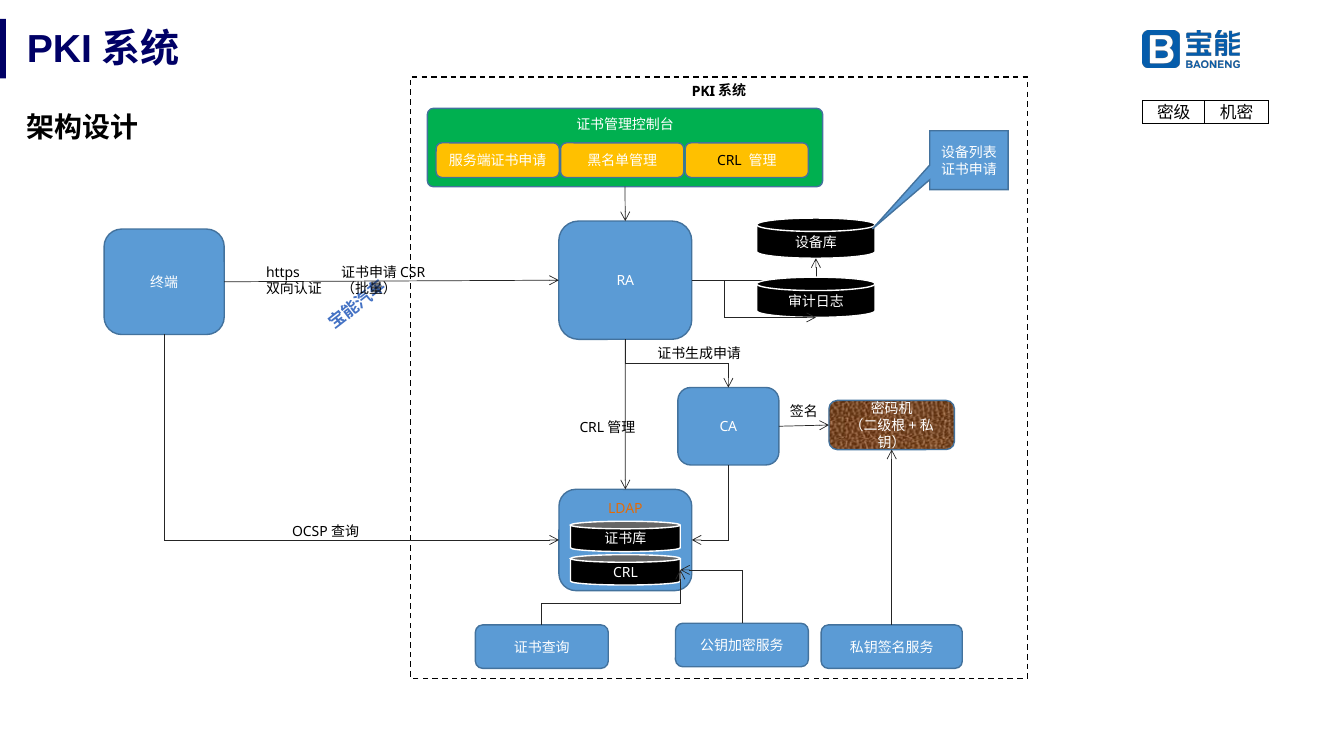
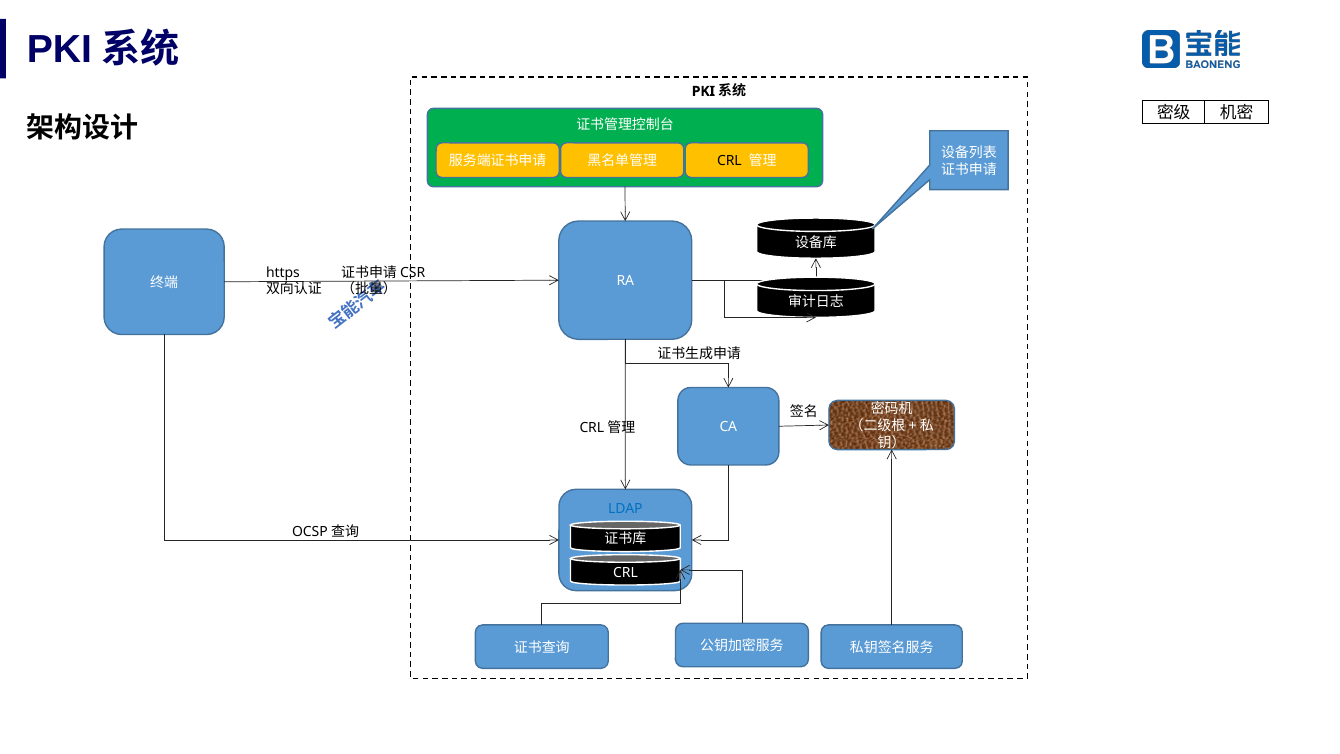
LDAP colour: orange -> blue
